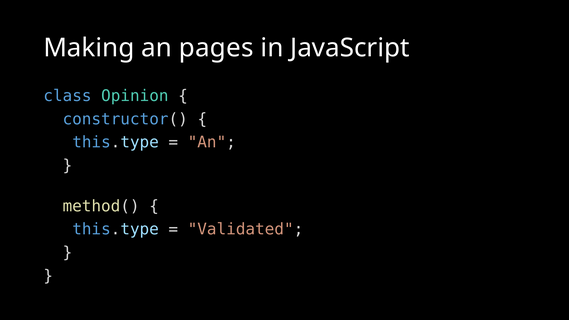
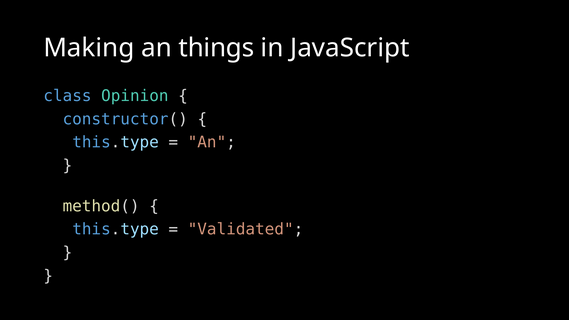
pages: pages -> things
